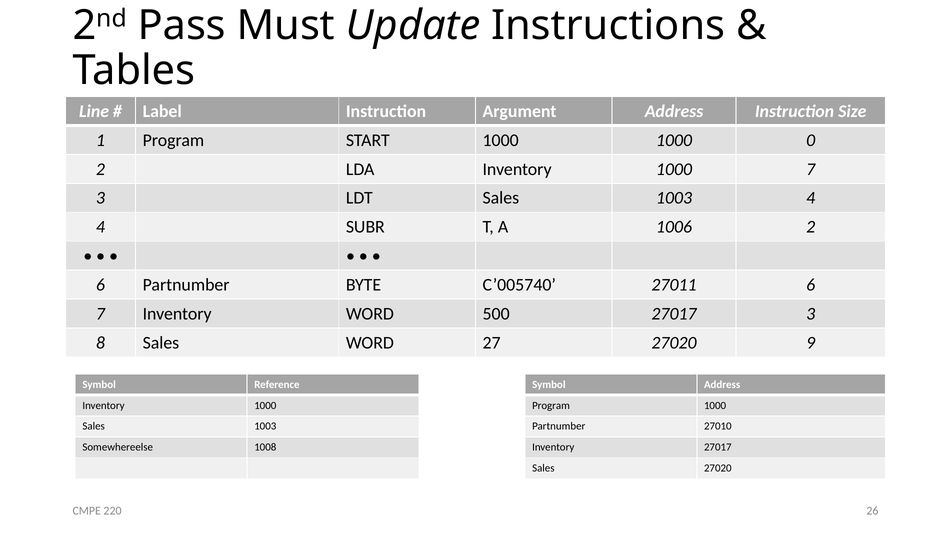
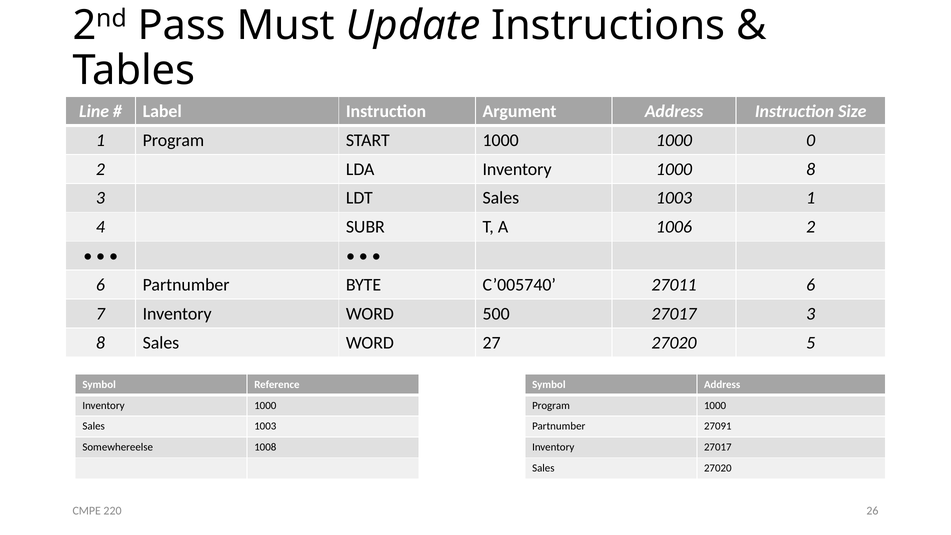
1000 7: 7 -> 8
1003 4: 4 -> 1
9: 9 -> 5
27010: 27010 -> 27091
